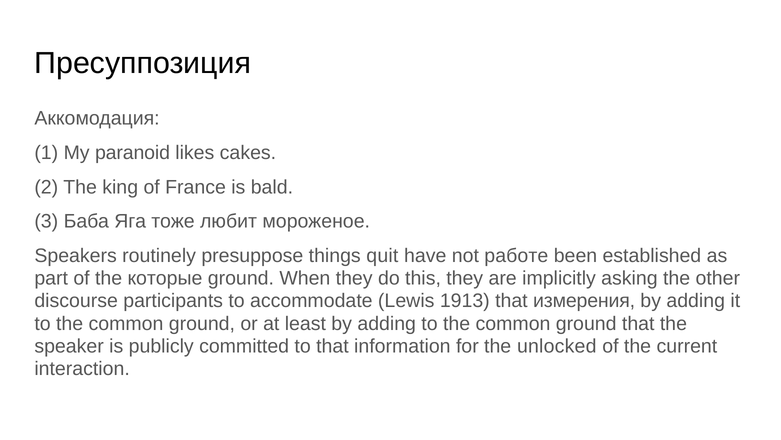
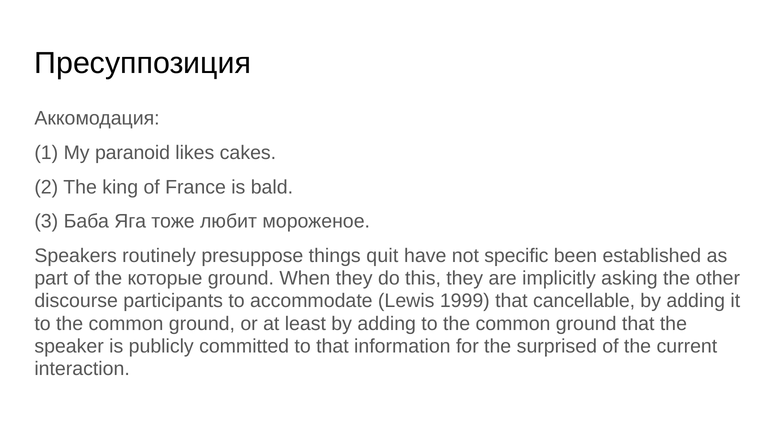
работе: работе -> specific
1913: 1913 -> 1999
измерения: измерения -> cancellable
unlocked: unlocked -> surprised
